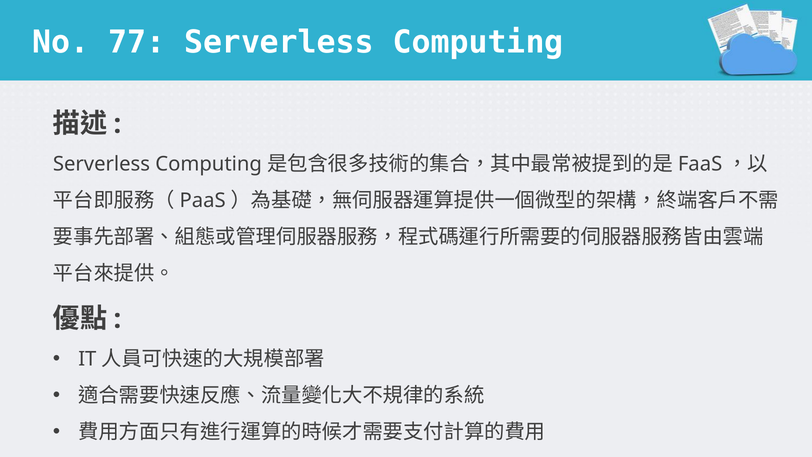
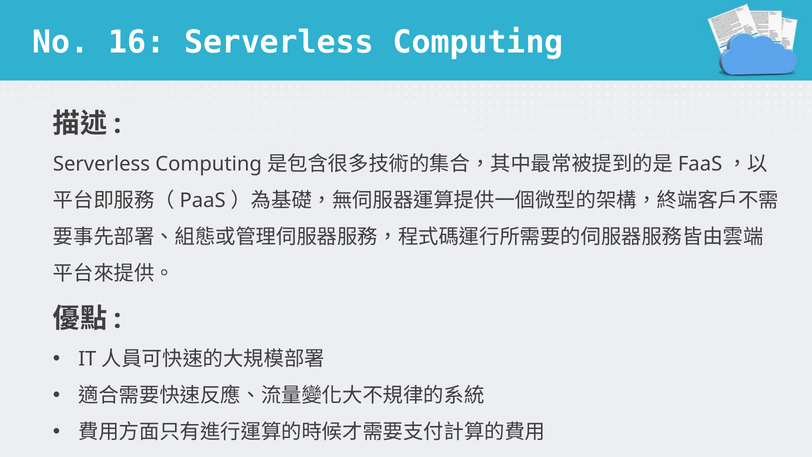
77: 77 -> 16
